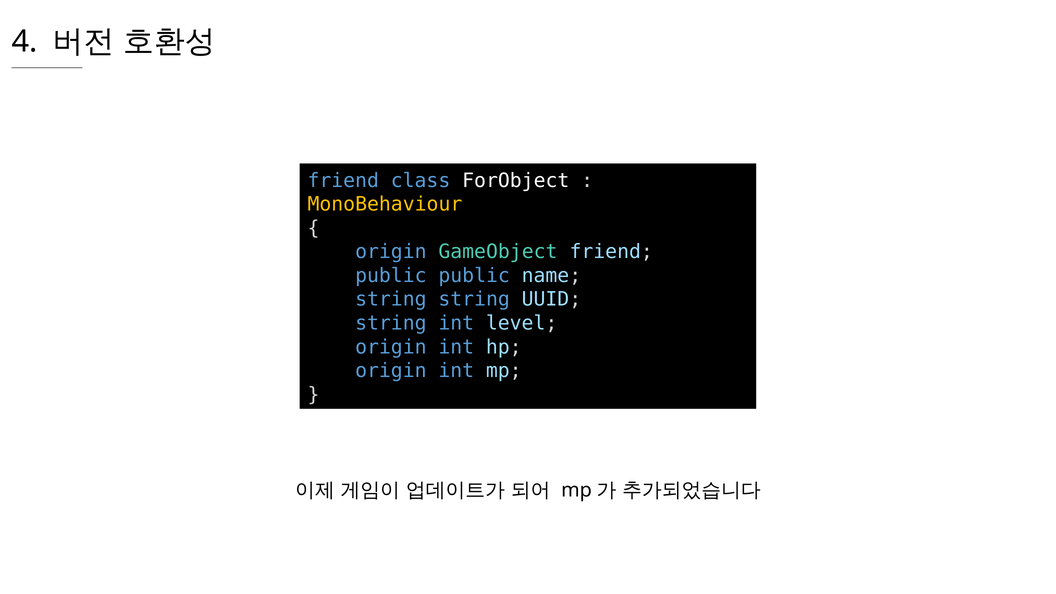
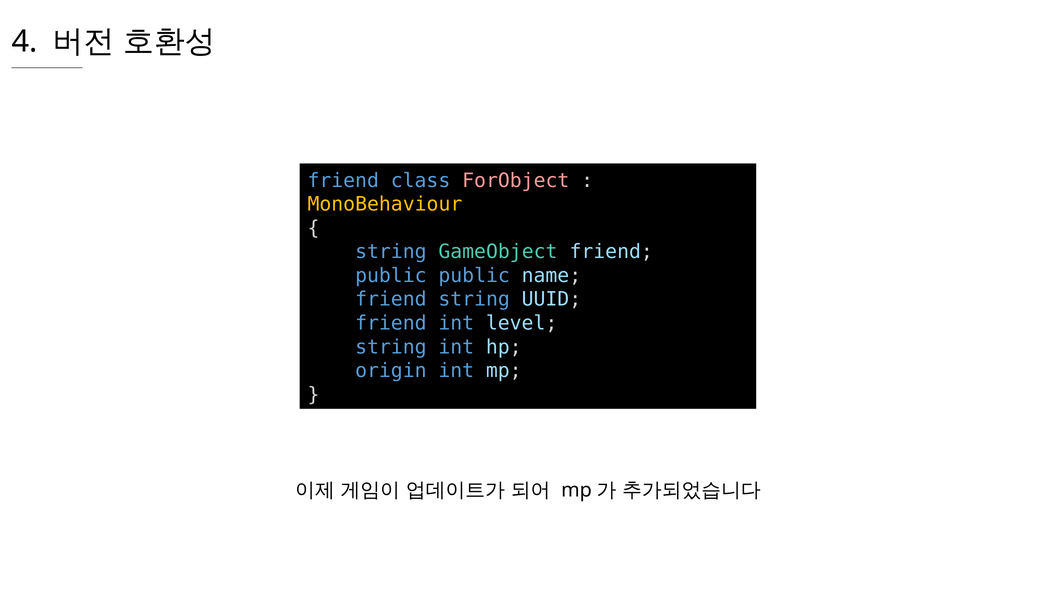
ForObject colour: white -> pink
origin at (391, 252): origin -> string
string at (391, 299): string -> friend
string at (391, 323): string -> friend
origin at (391, 347): origin -> string
